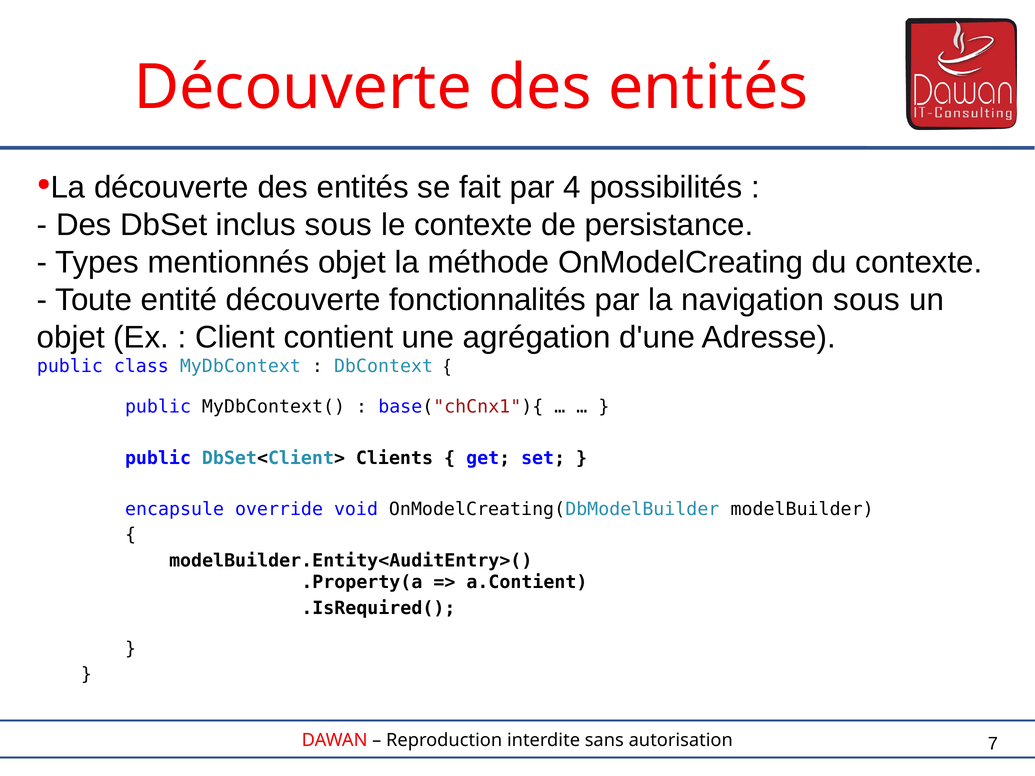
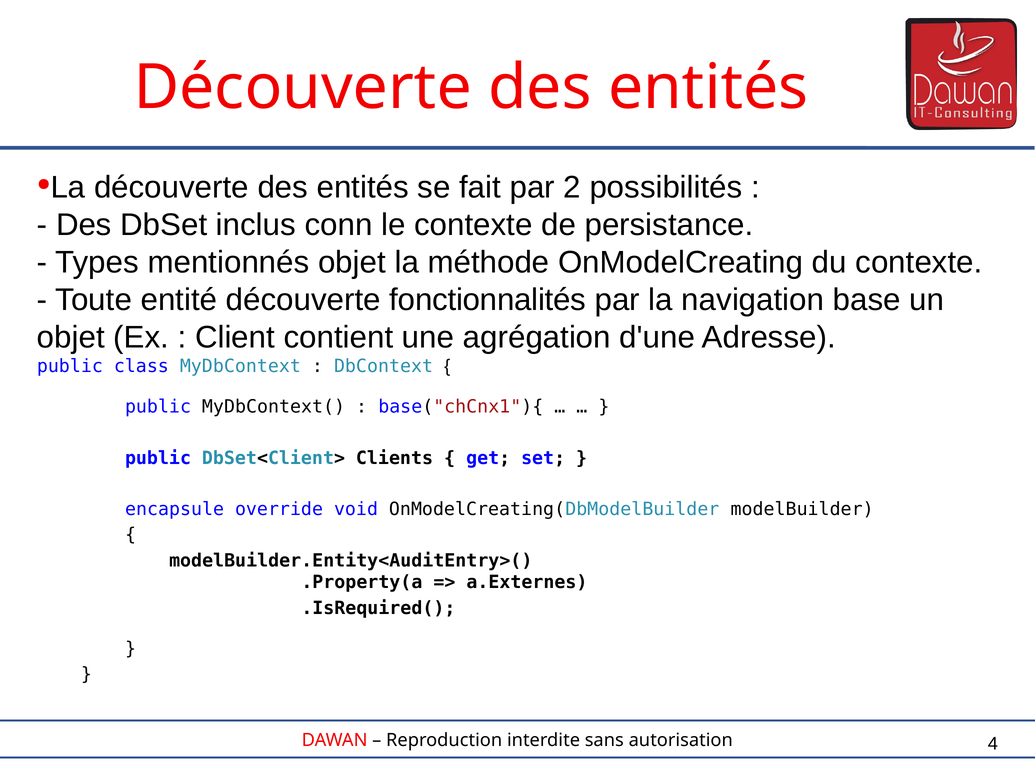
4: 4 -> 2
inclus sous: sous -> conn
navigation sous: sous -> base
a.Contient: a.Contient -> a.Externes
7: 7 -> 4
